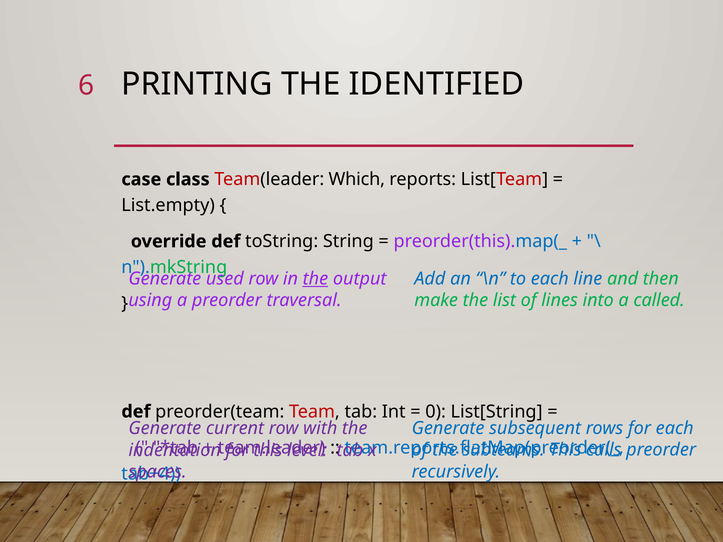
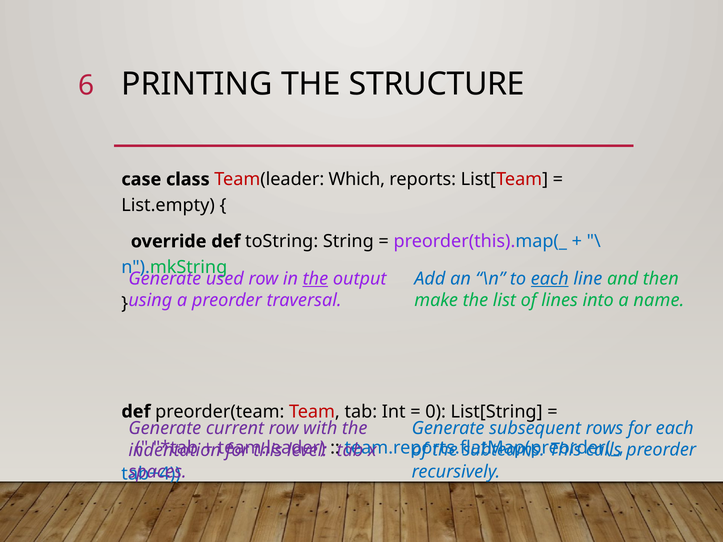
IDENTIFIED: IDENTIFIED -> STRUCTURE
each at (550, 279) underline: none -> present
called: called -> name
